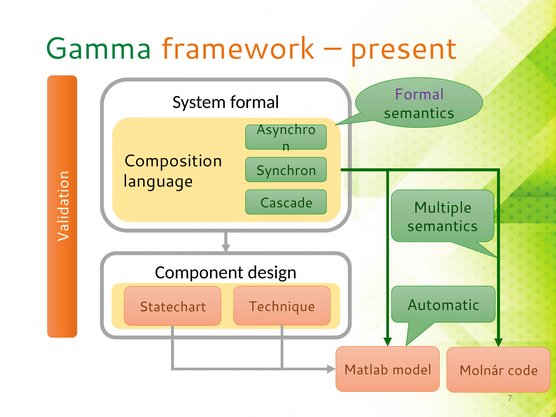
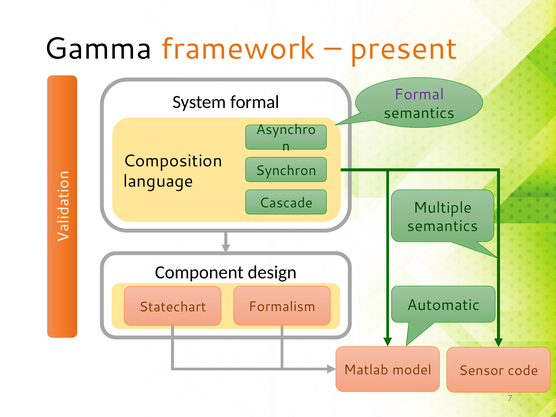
Gamma colour: green -> black
Technique: Technique -> Formalism
Molnár: Molnár -> Sensor
